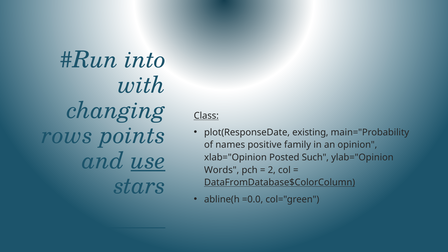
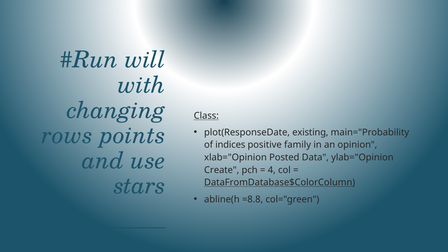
into: into -> will
names: names -> indices
use underline: present -> none
Such: Such -> Data
Words: Words -> Create
2: 2 -> 4
=0.0: =0.0 -> =8.8
